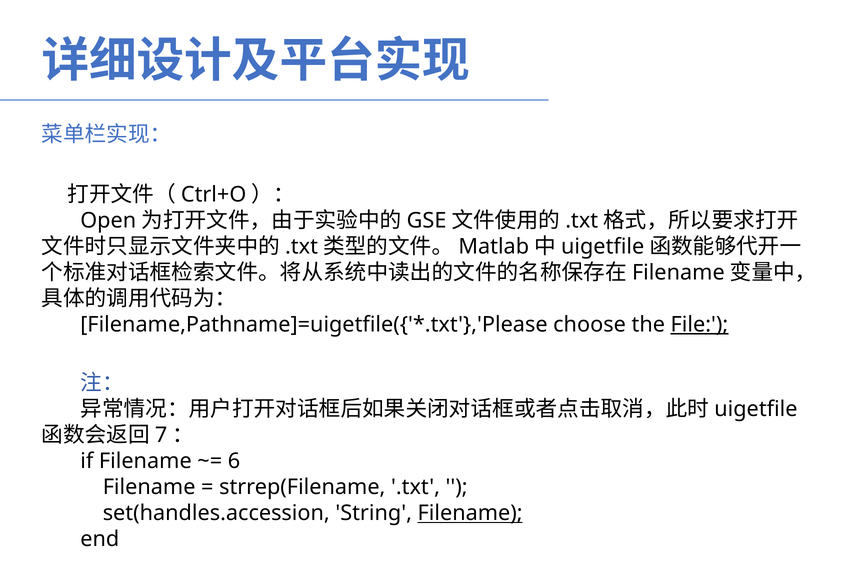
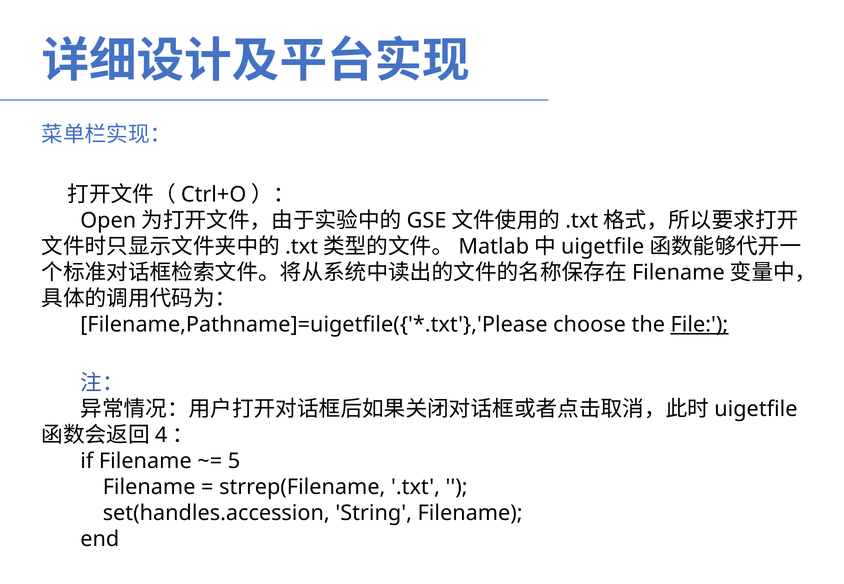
7: 7 -> 4
6: 6 -> 5
Filename at (470, 513) underline: present -> none
